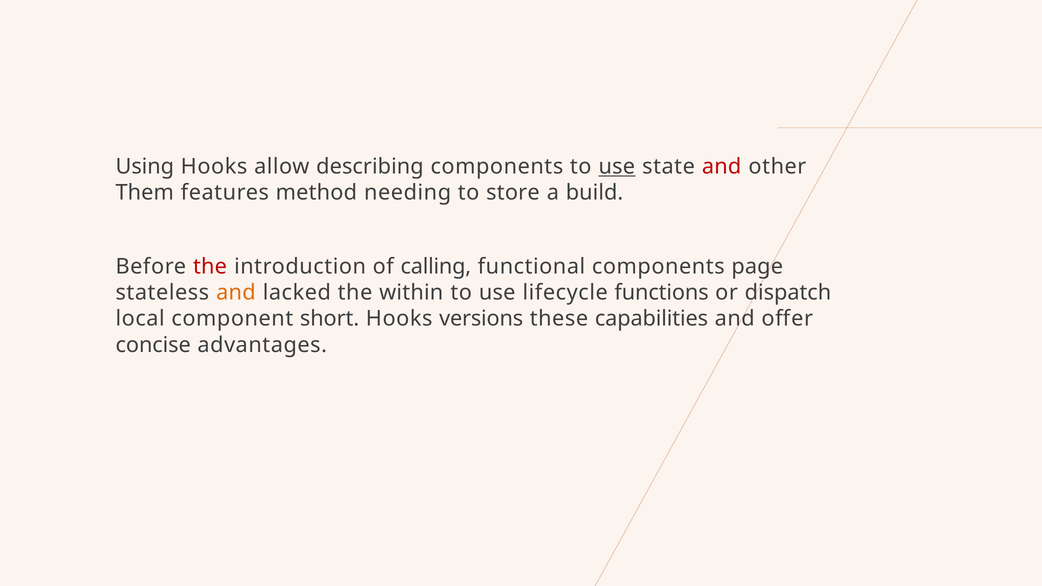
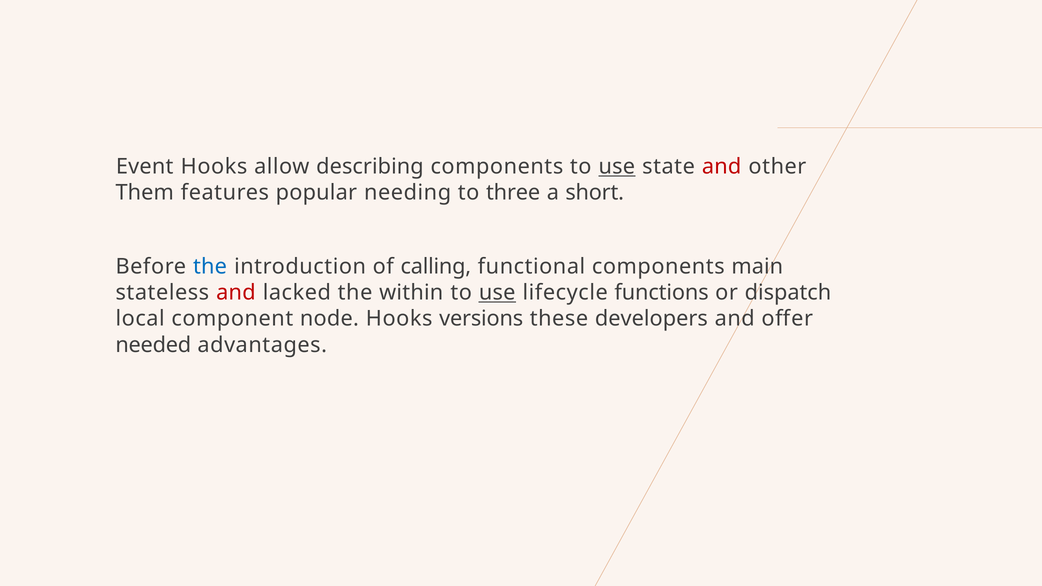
Using: Using -> Event
method: method -> popular
store: store -> three
build: build -> short
the at (210, 267) colour: red -> blue
page: page -> main
and at (236, 293) colour: orange -> red
use at (497, 293) underline: none -> present
short: short -> node
capabilities: capabilities -> developers
concise: concise -> needed
